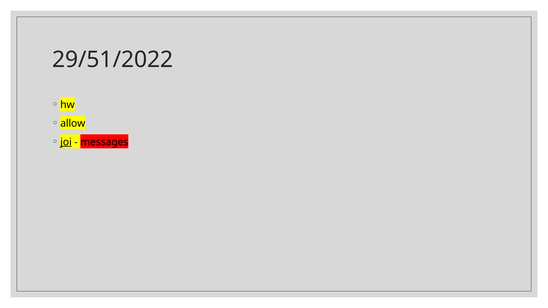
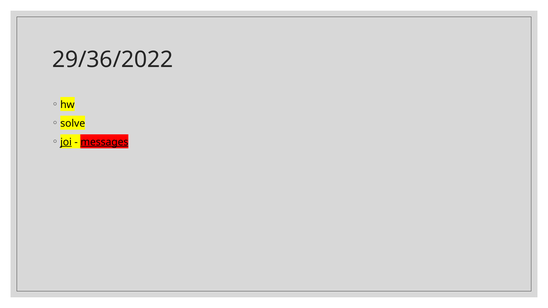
29/51/2022: 29/51/2022 -> 29/36/2022
allow: allow -> solve
messages underline: none -> present
